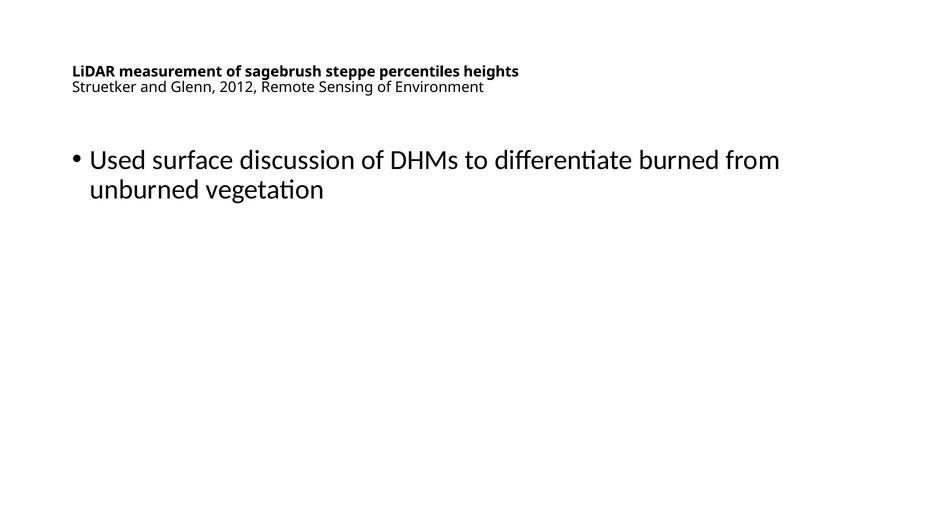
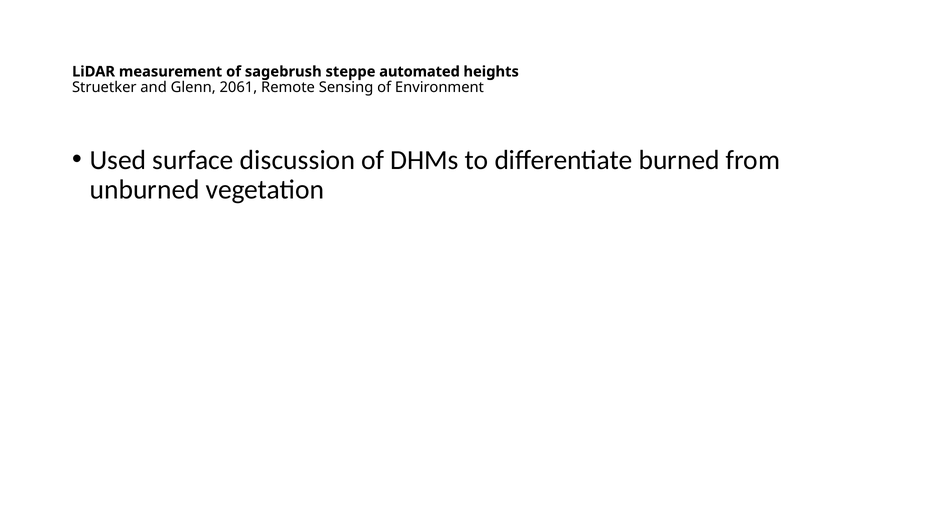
percentiles: percentiles -> automated
2012: 2012 -> 2061
